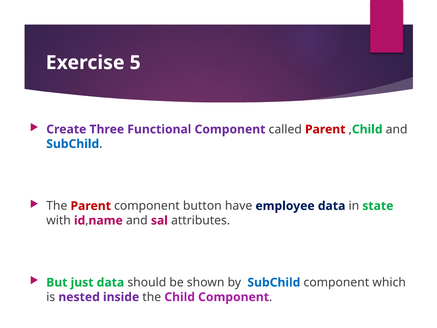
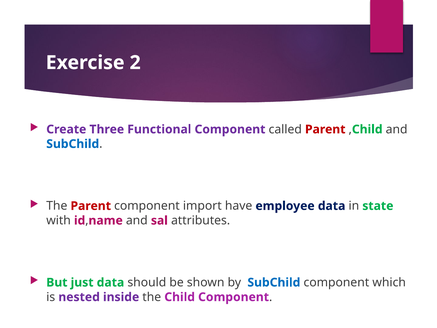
5: 5 -> 2
button: button -> import
